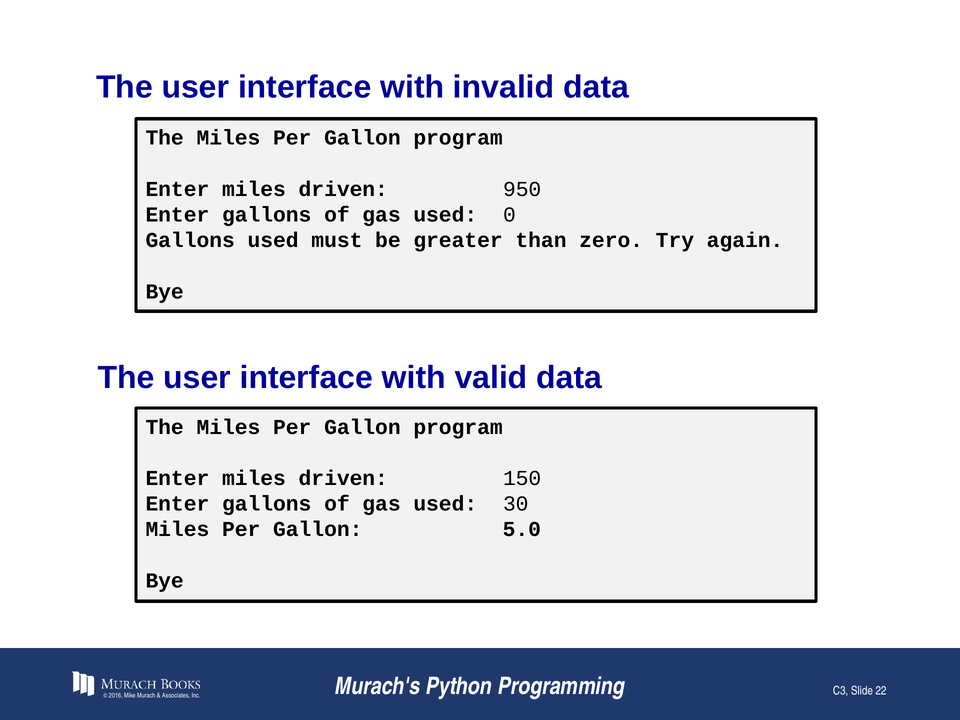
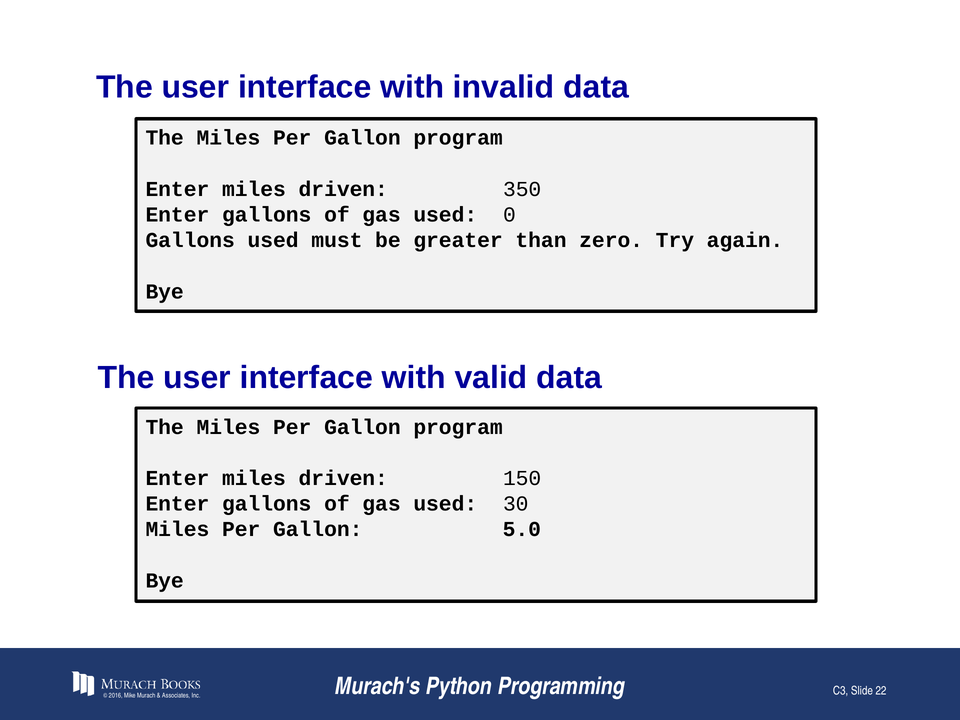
950: 950 -> 350
